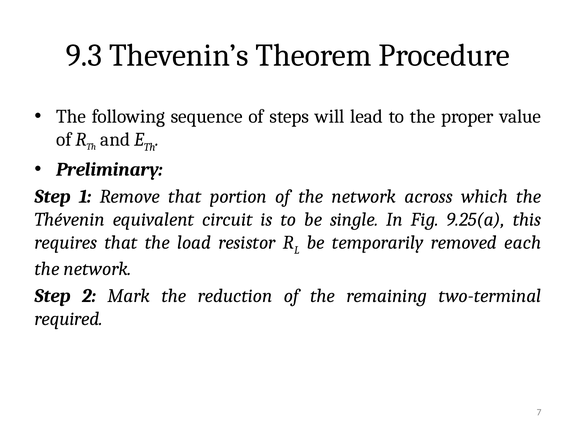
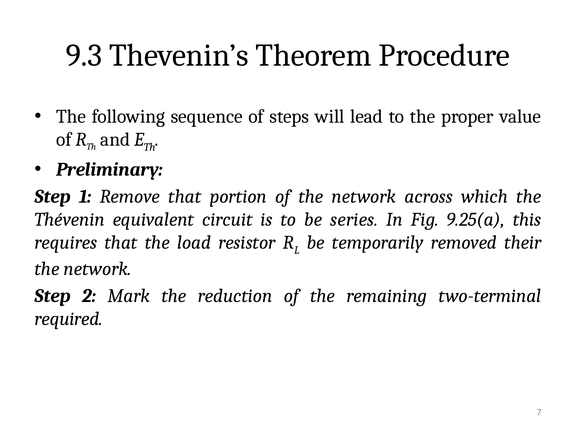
single: single -> series
each: each -> their
